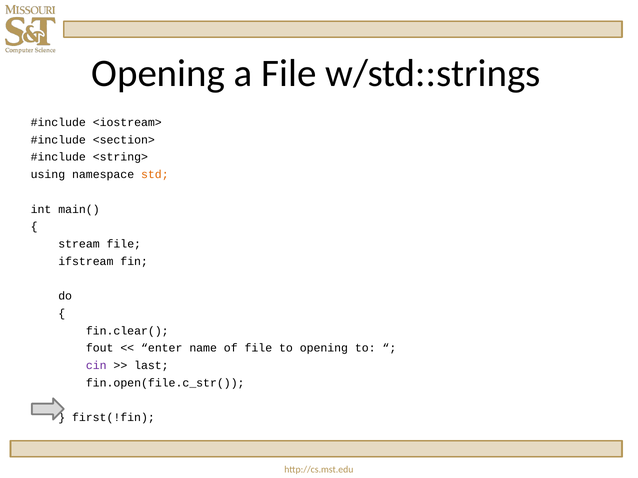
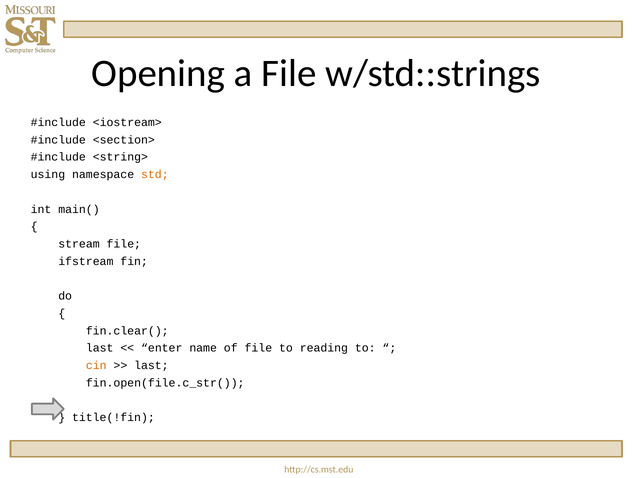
fout at (100, 349): fout -> last
to opening: opening -> reading
cin colour: purple -> orange
first(!fin: first(!fin -> title(!fin
